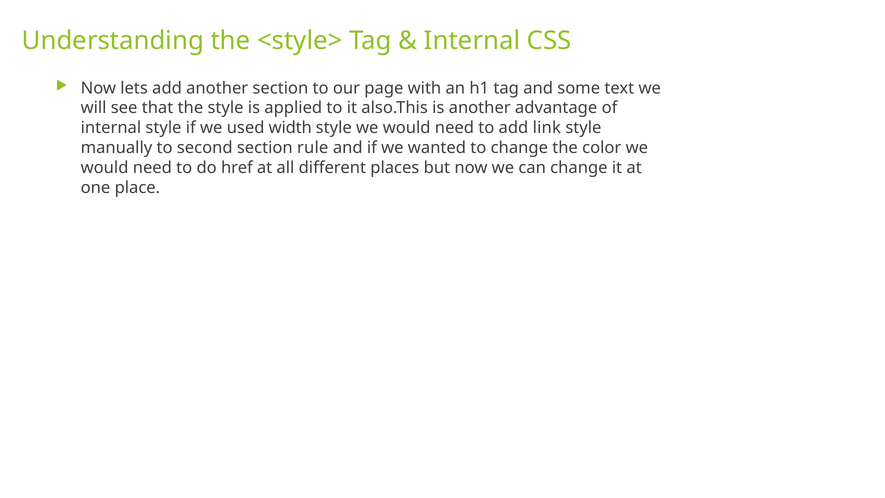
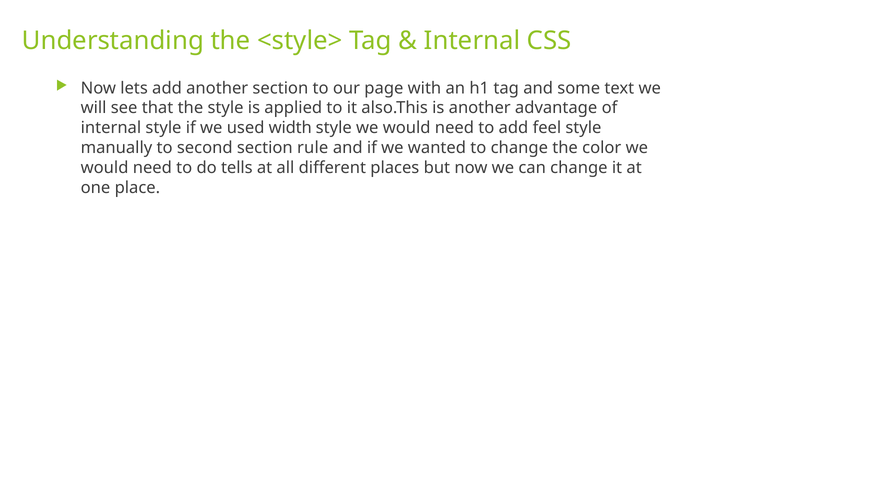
link: link -> feel
href: href -> tells
